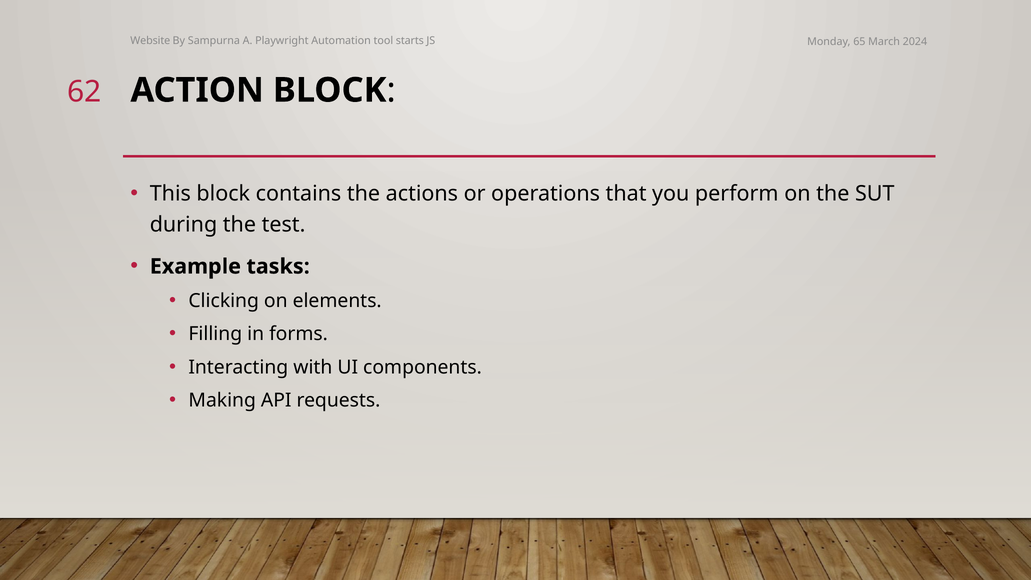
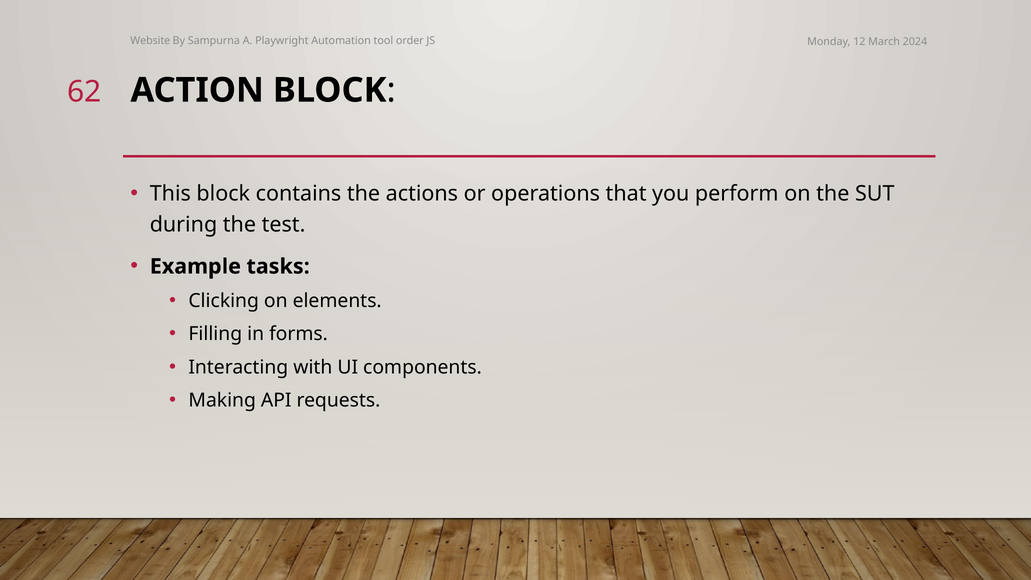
starts: starts -> order
65: 65 -> 12
